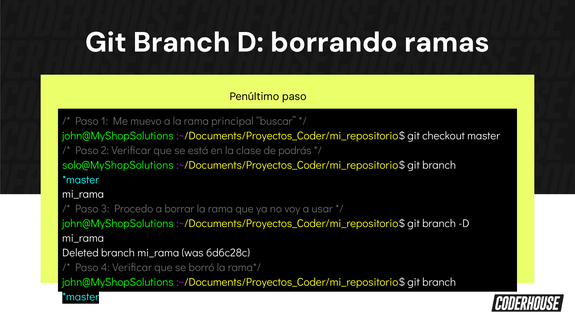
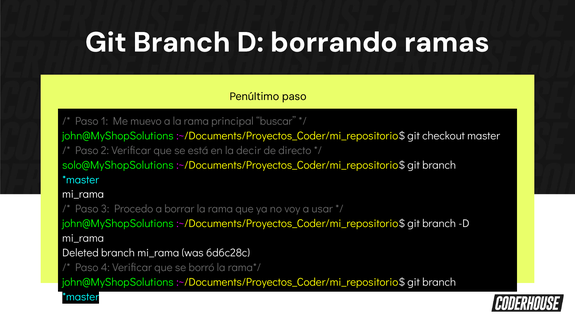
clase: clase -> decir
podrás: podrás -> directo
